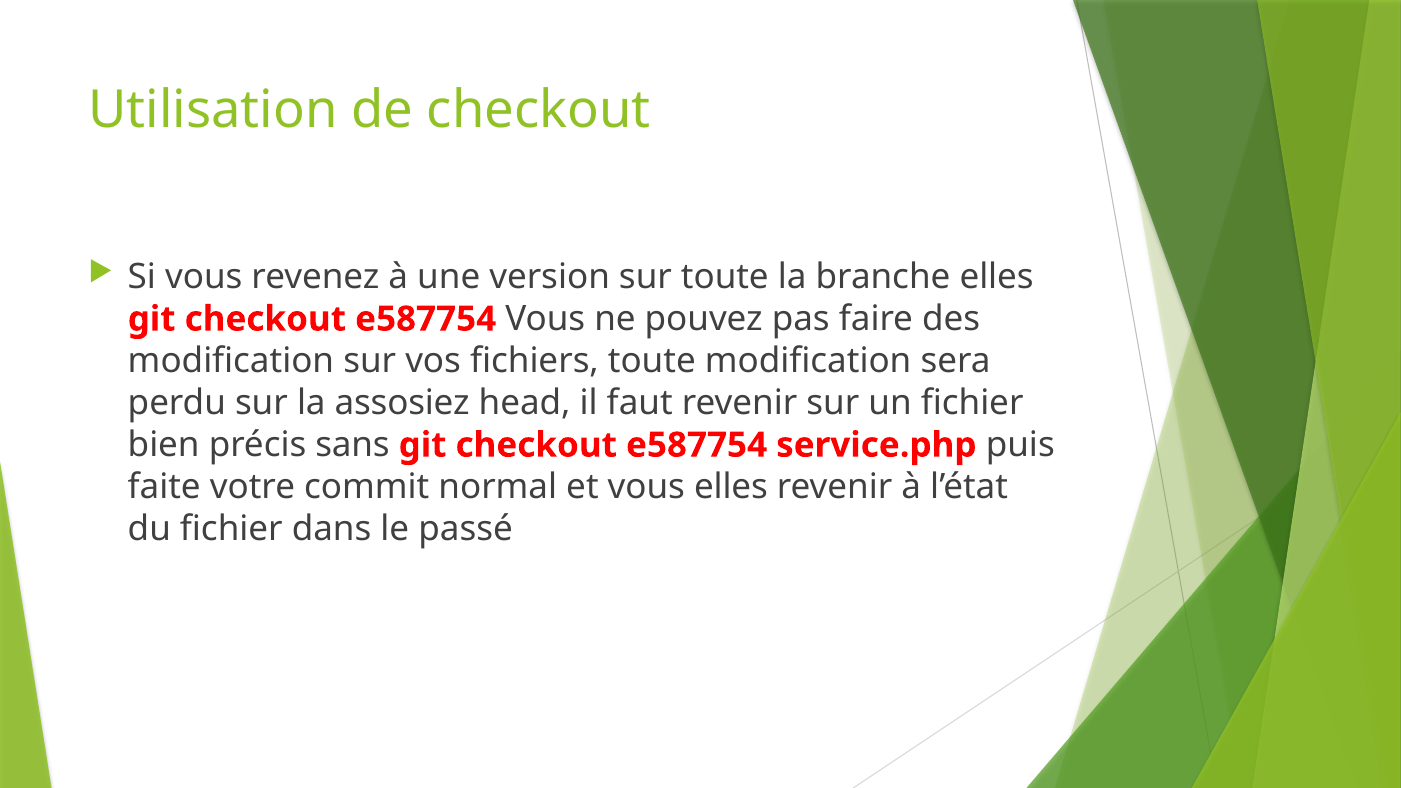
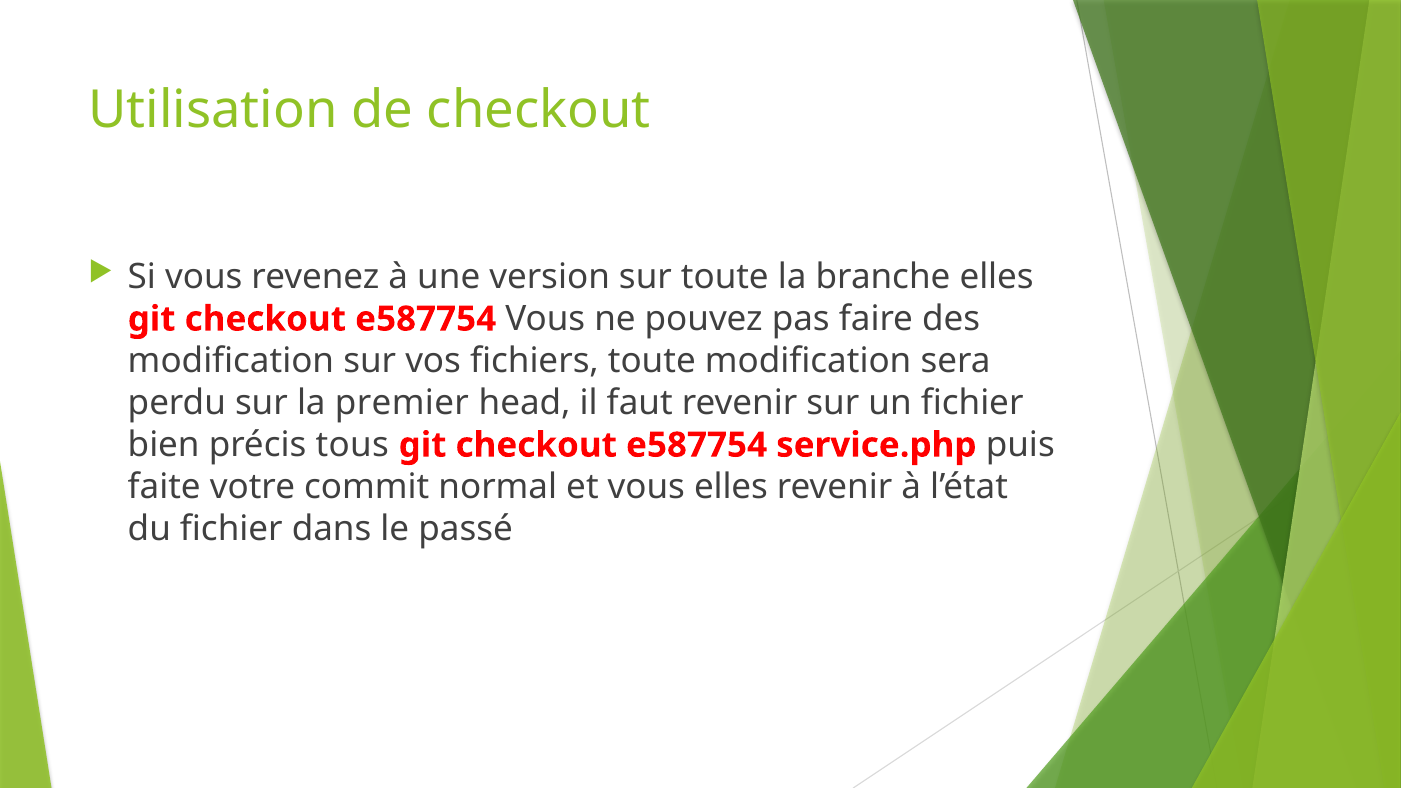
assosiez: assosiez -> premier
sans: sans -> tous
